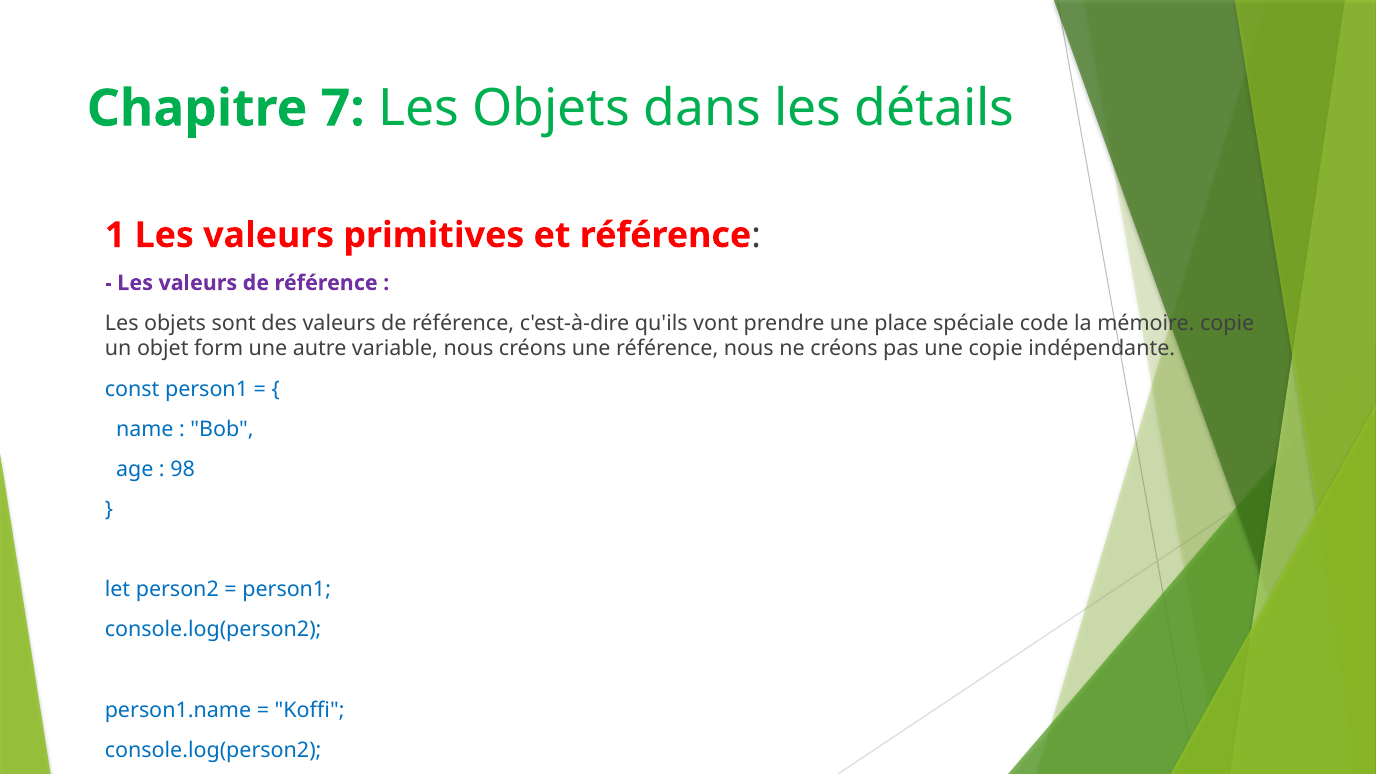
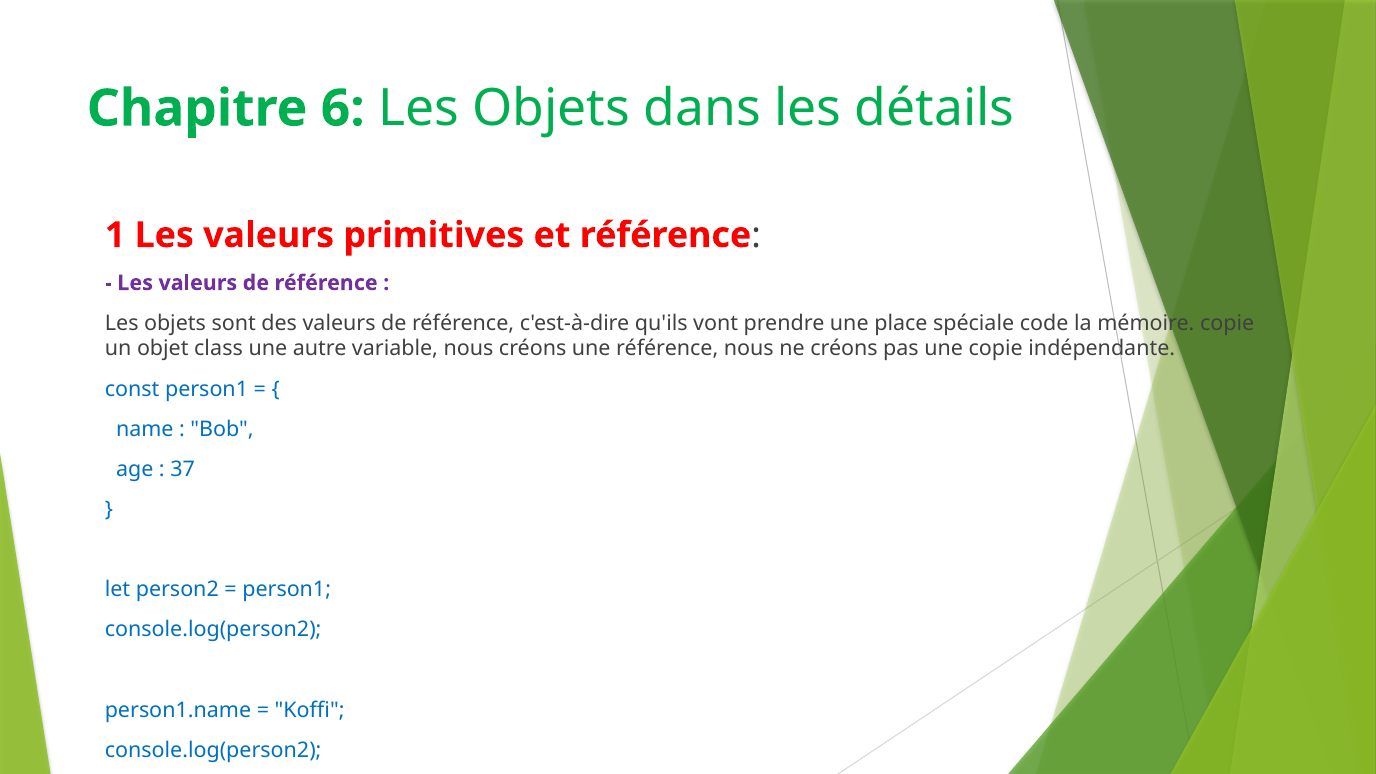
7: 7 -> 6
form: form -> class
98: 98 -> 37
